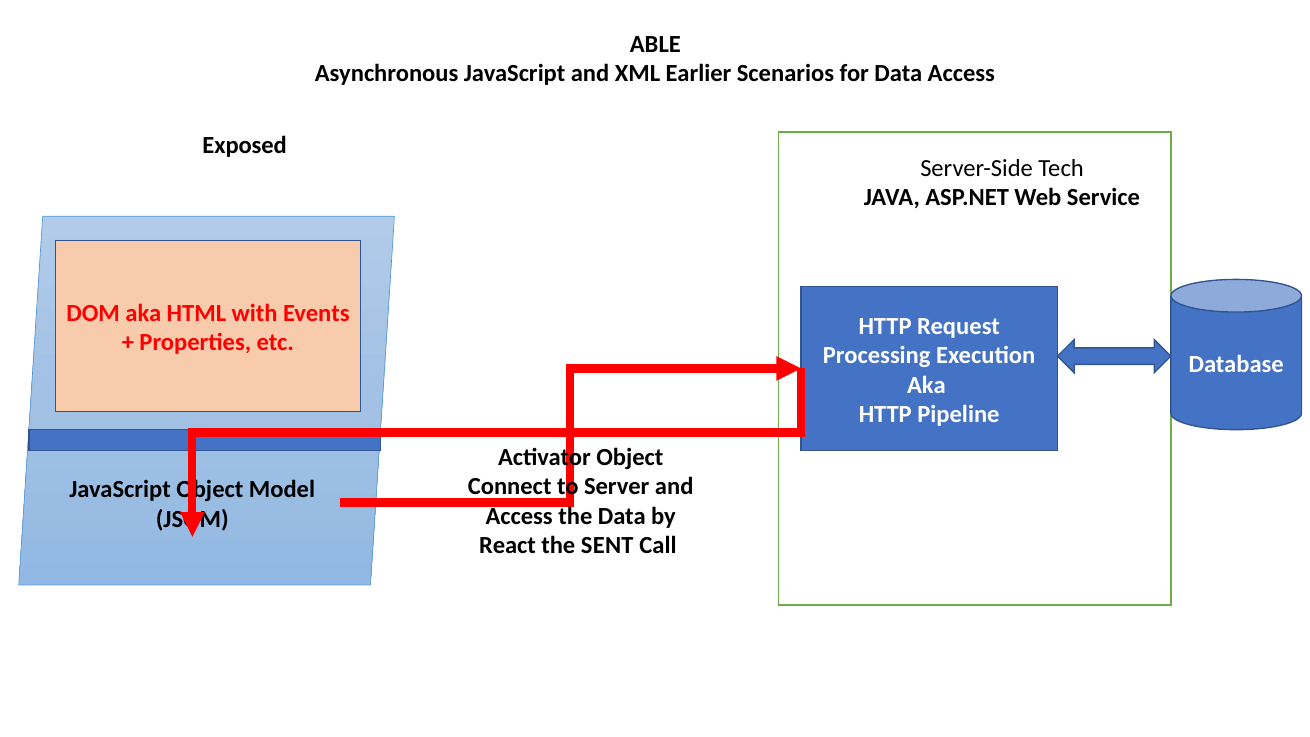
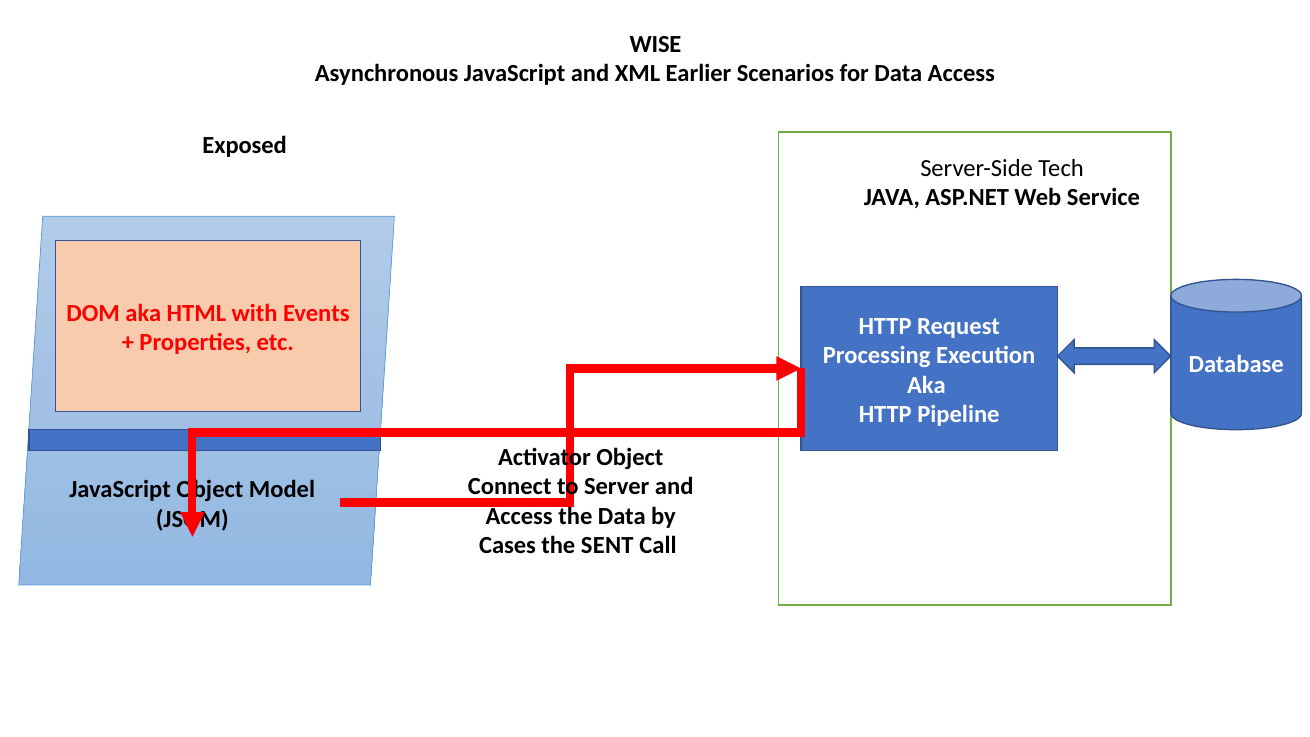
ABLE: ABLE -> WISE
React: React -> Cases
